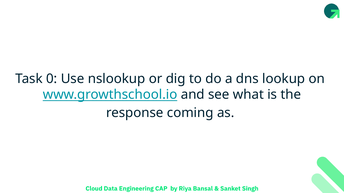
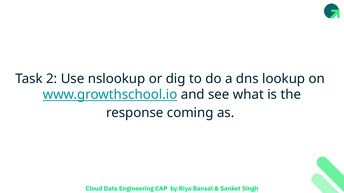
0: 0 -> 2
